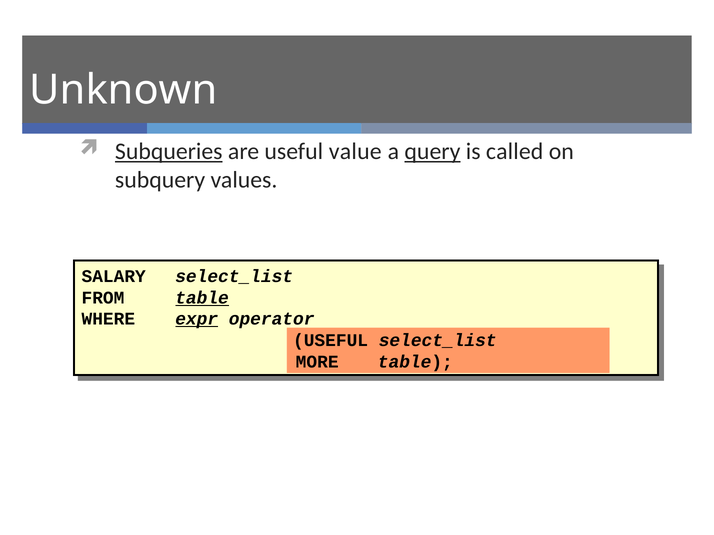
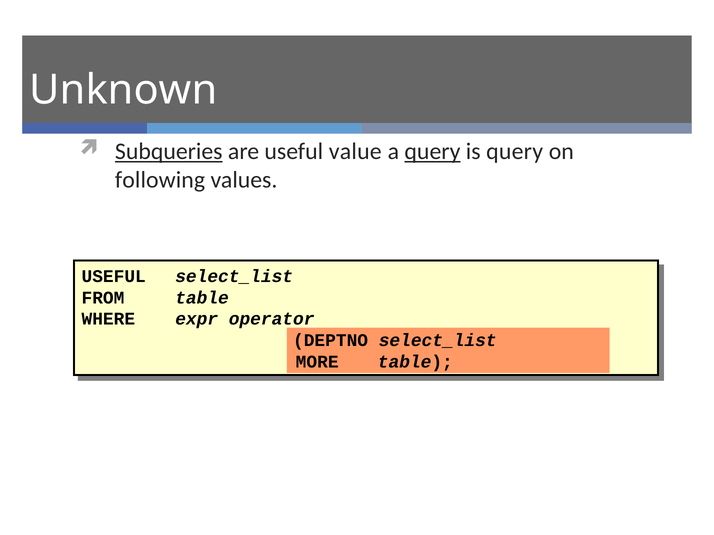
is called: called -> query
subquery: subquery -> following
SALARY at (114, 276): SALARY -> USEFUL
table at (202, 298) underline: present -> none
expr underline: present -> none
USEFUL at (331, 341): USEFUL -> DEPTNO
